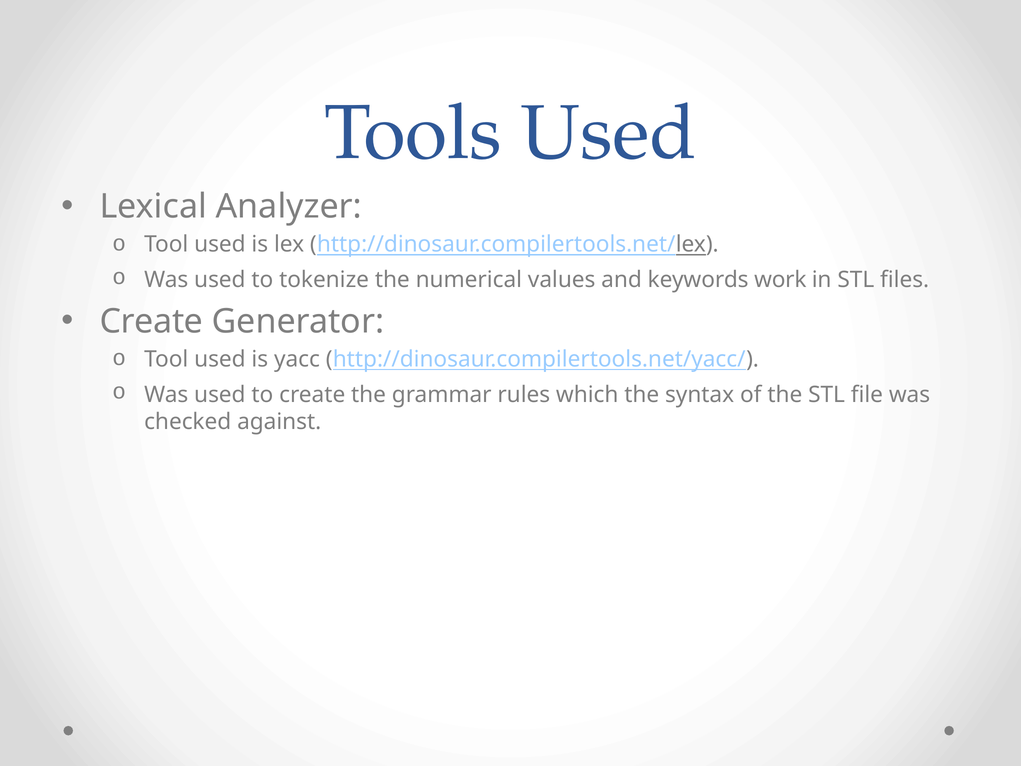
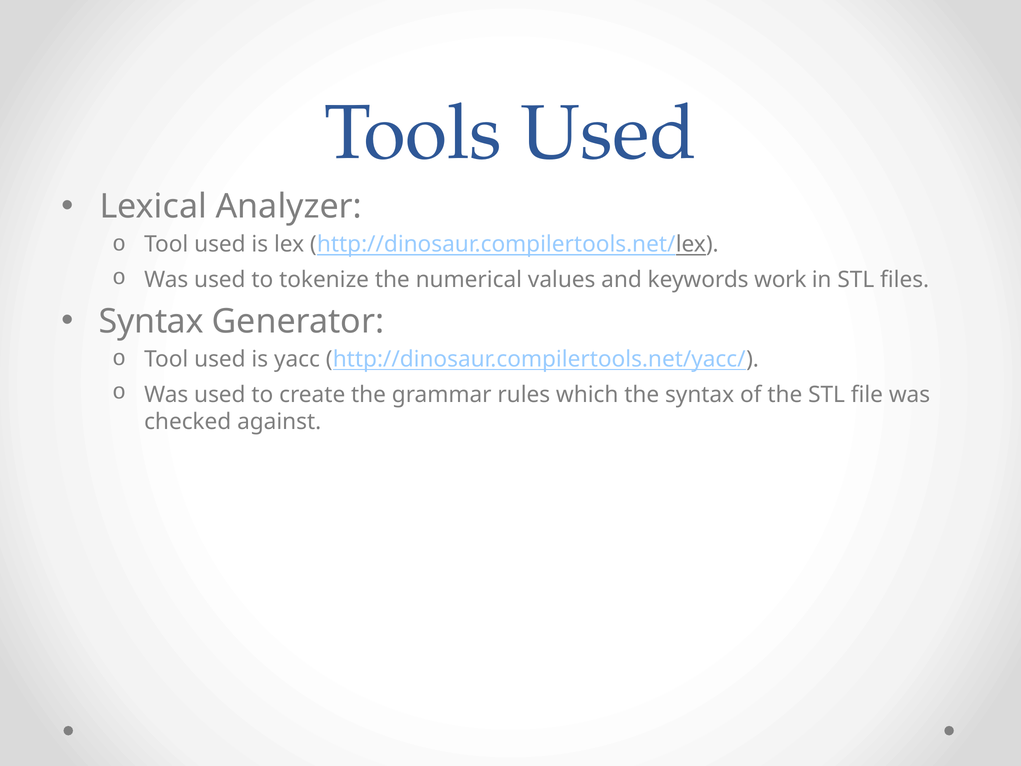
Create at (151, 321): Create -> Syntax
